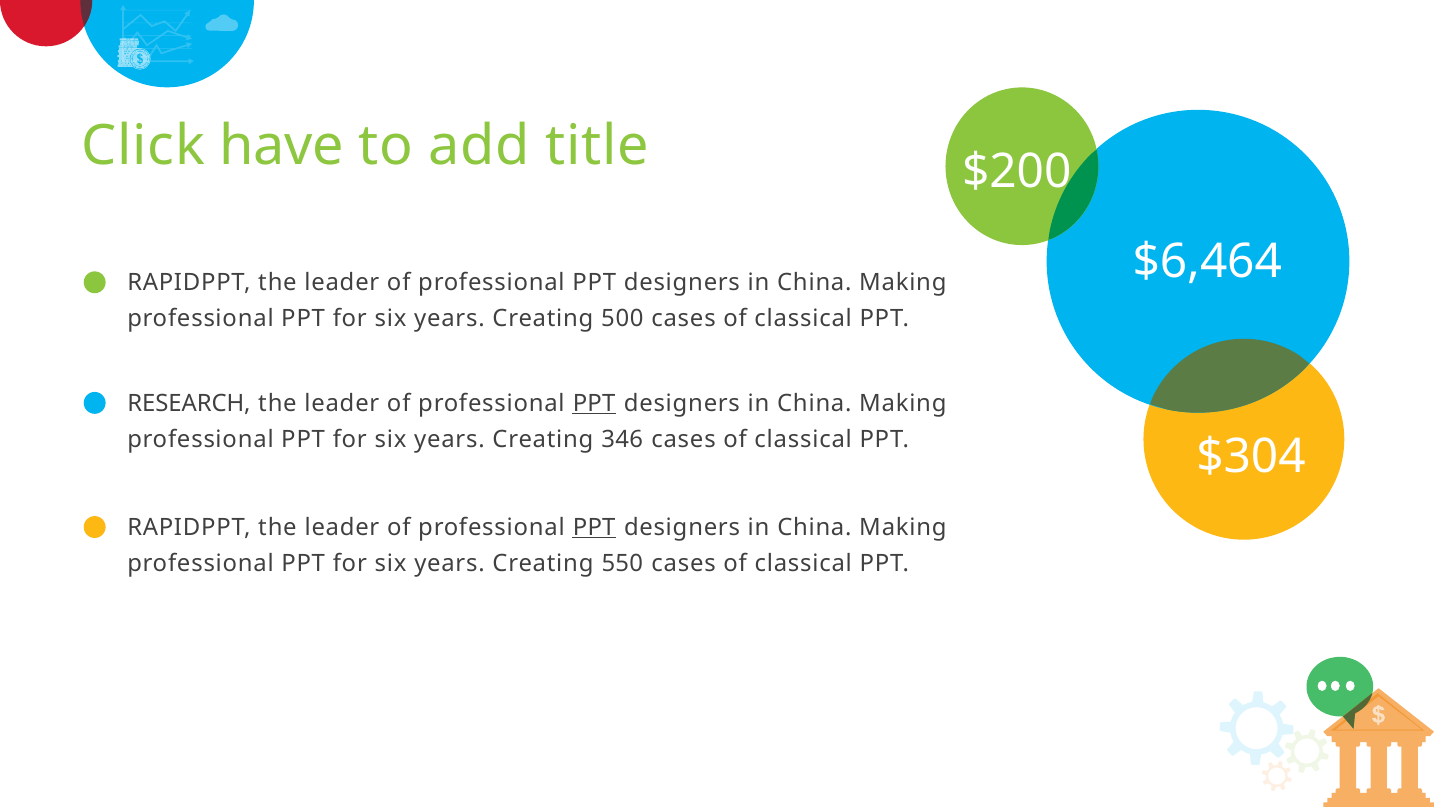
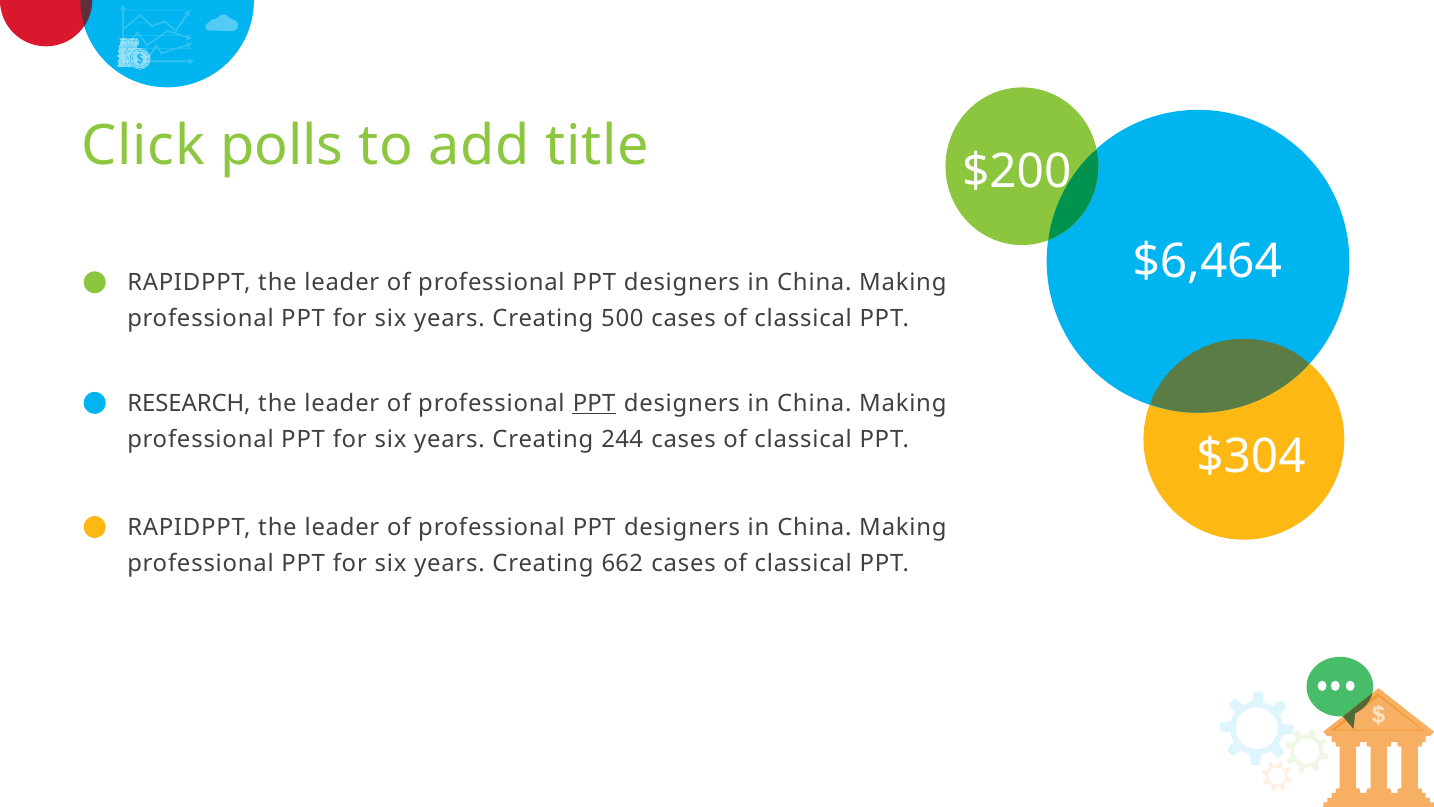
have: have -> polls
346: 346 -> 244
PPT at (594, 527) underline: present -> none
550: 550 -> 662
